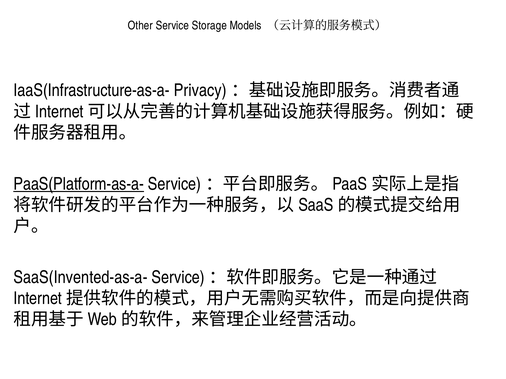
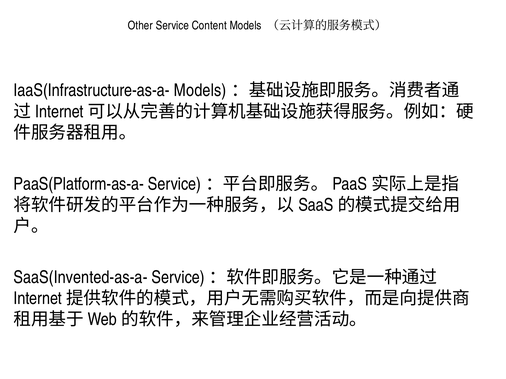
Storage: Storage -> Content
IaaS(Infrastructure-as-a- Privacy: Privacy -> Models
PaaS(Platform-as-a- underline: present -> none
